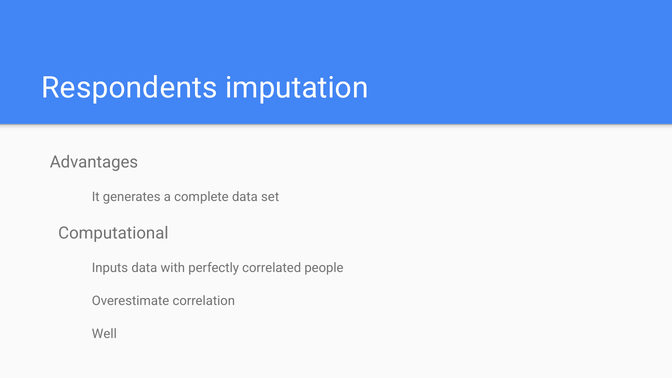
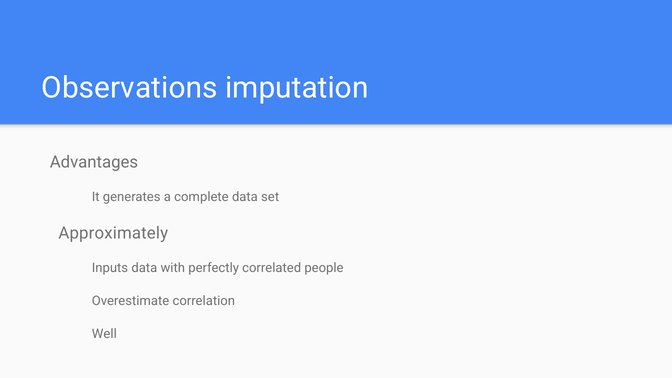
Respondents: Respondents -> Observations
Computational: Computational -> Approximately
